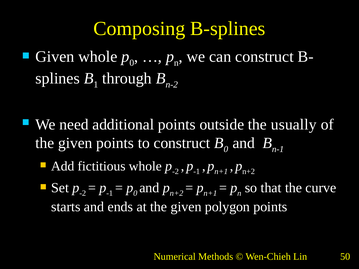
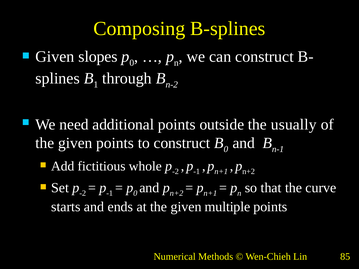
Given whole: whole -> slopes
polygon: polygon -> multiple
50: 50 -> 85
